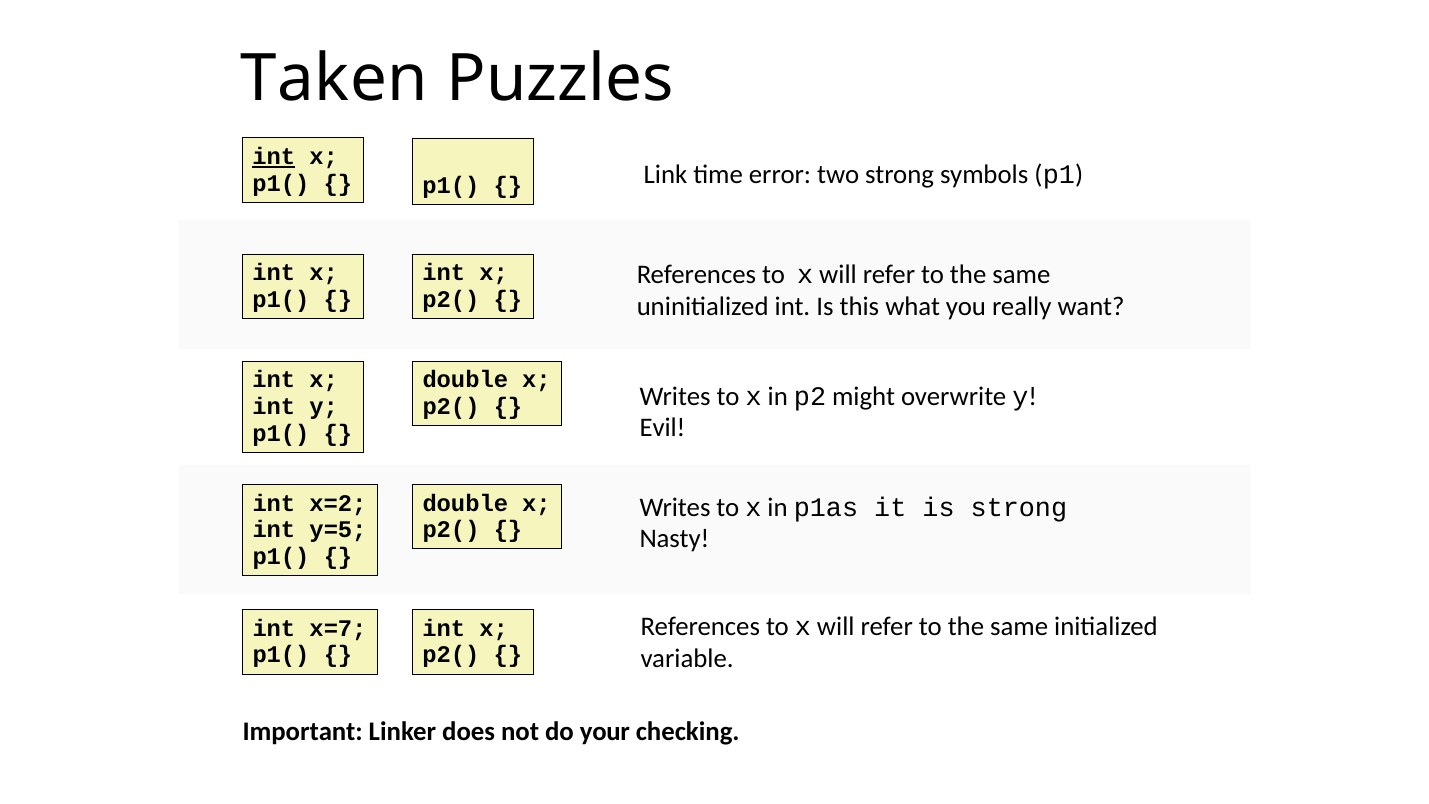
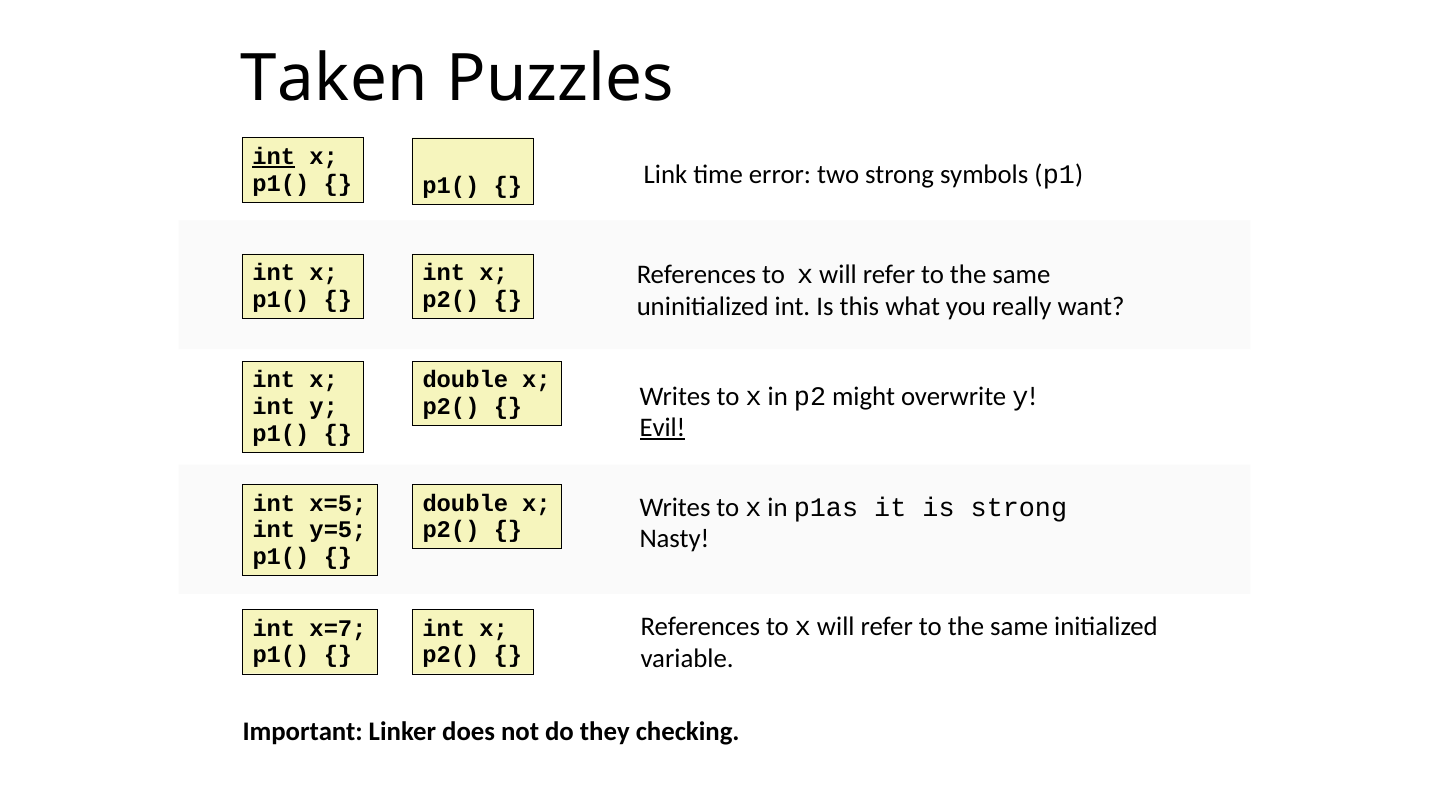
Evil underline: none -> present
x=2: x=2 -> x=5
your: your -> they
